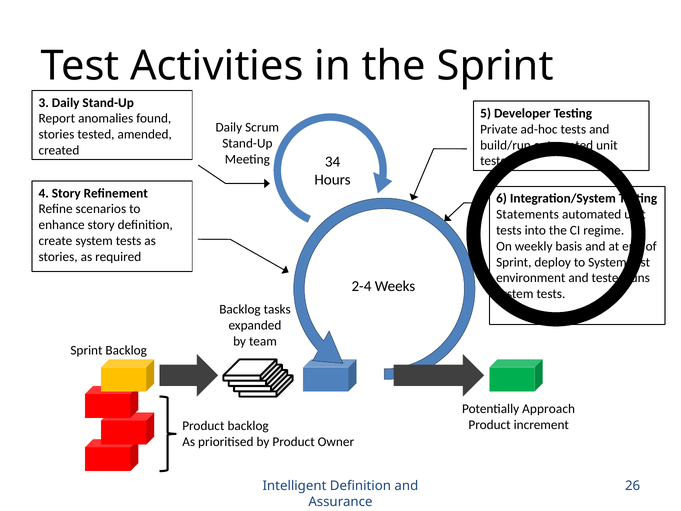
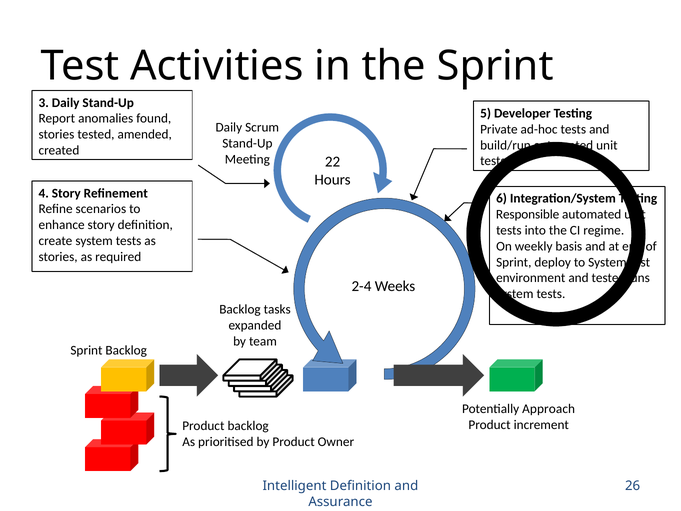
34: 34 -> 22
Statements: Statements -> Responsible
